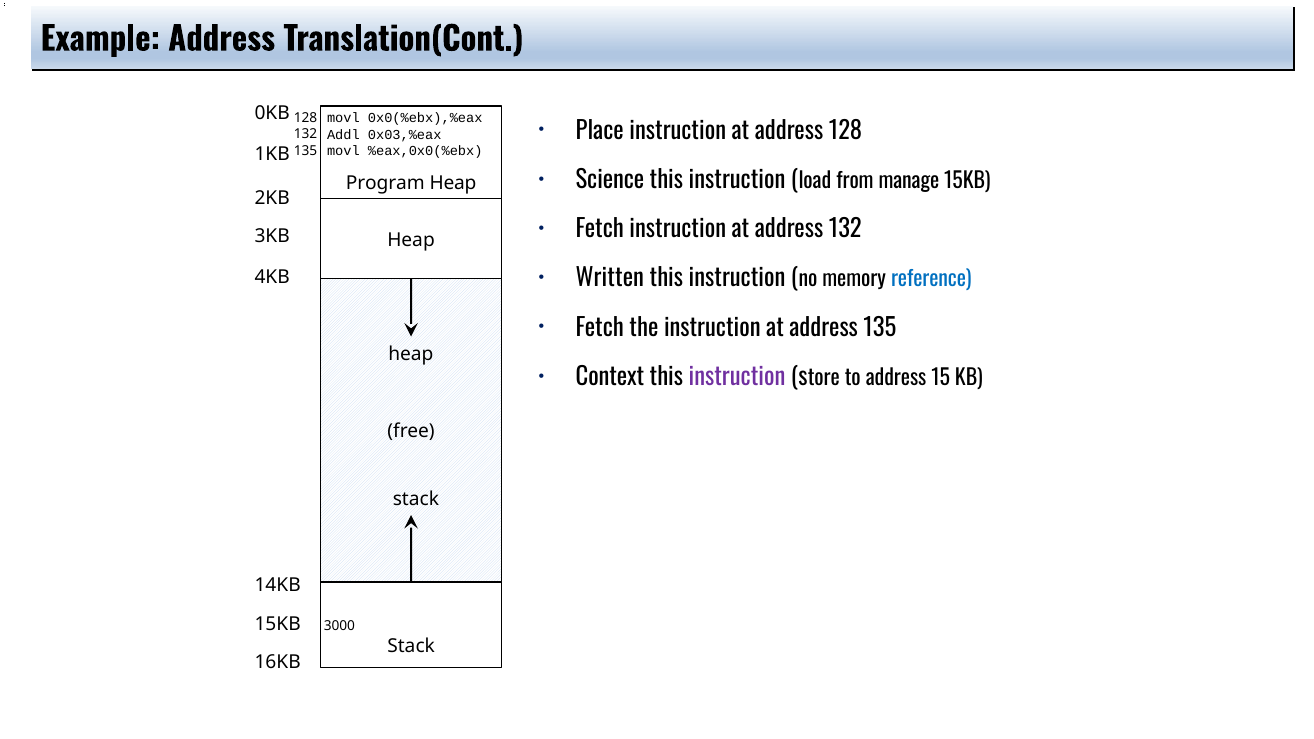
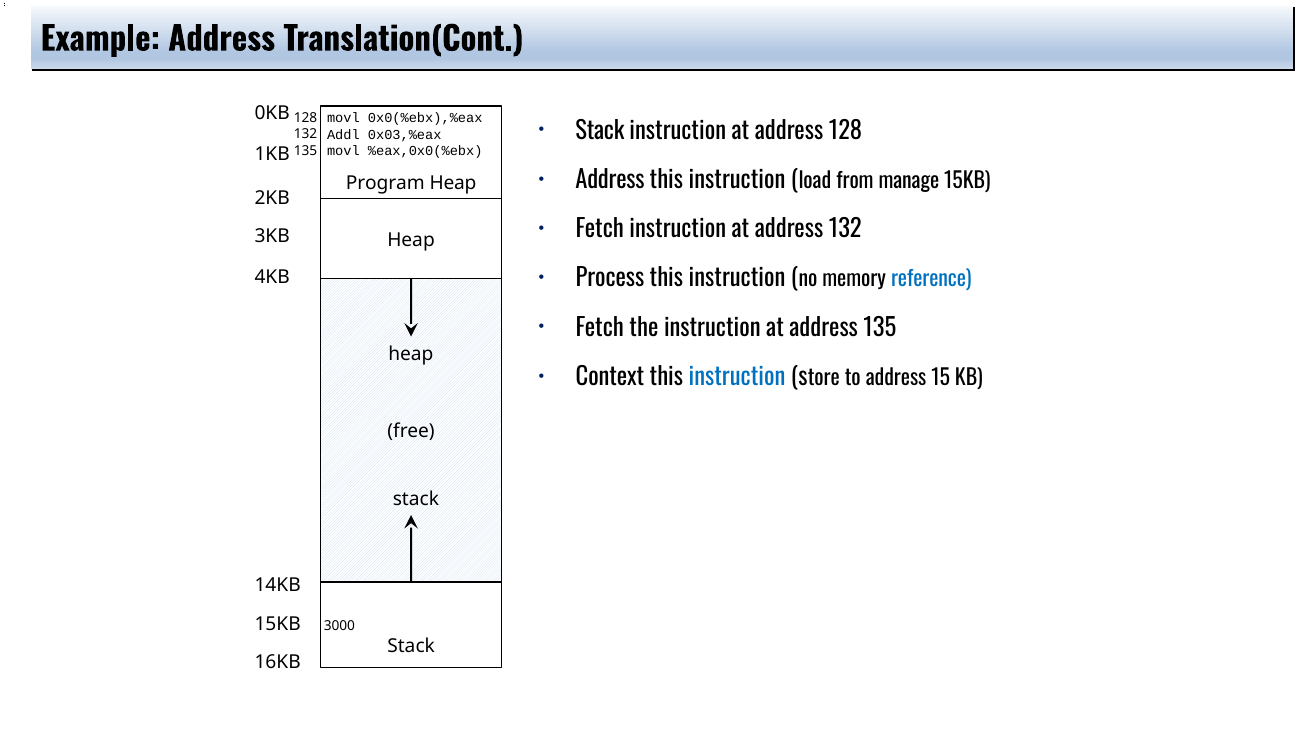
Place at (600, 131): Place -> Stack
Science at (610, 180): Science -> Address
Written: Written -> Process
instruction at (737, 377) colour: purple -> blue
